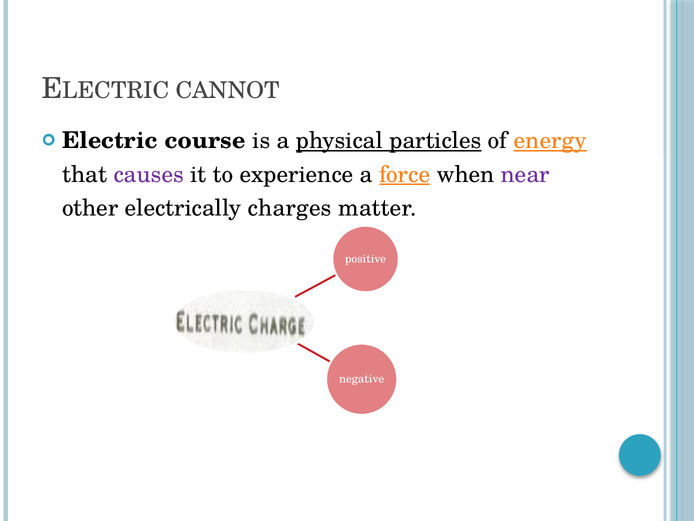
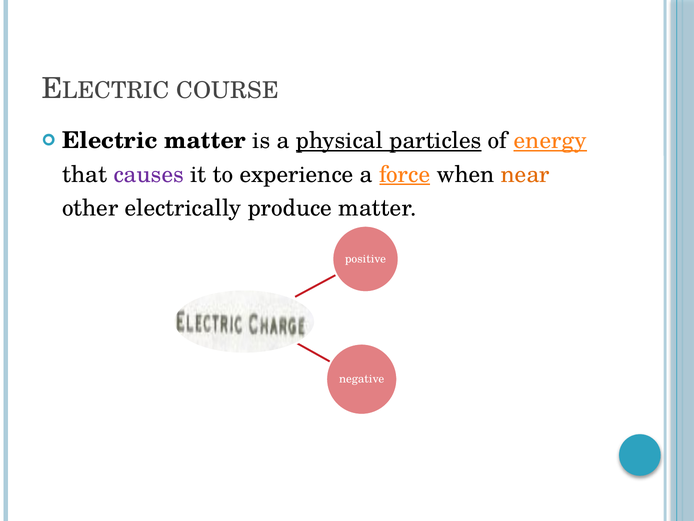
CANNOT: CANNOT -> COURSE
Electric course: course -> matter
near colour: purple -> orange
charges: charges -> produce
